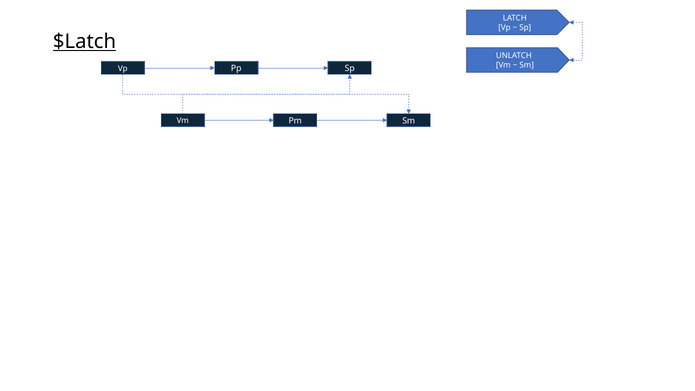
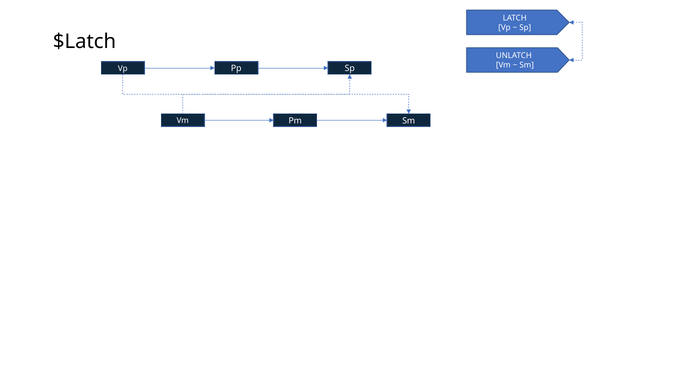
$Latch underline: present -> none
